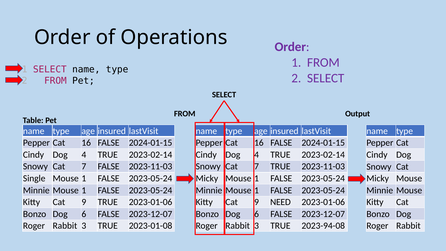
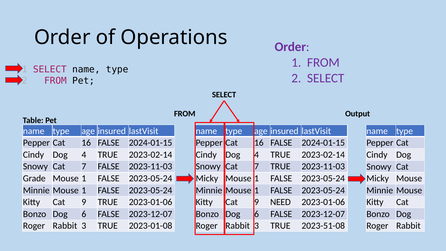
Single: Single -> Grade
2023-94-08: 2023-94-08 -> 2023-51-08
